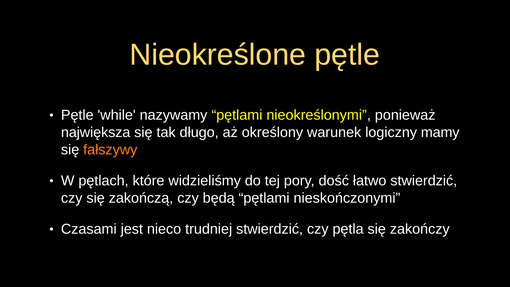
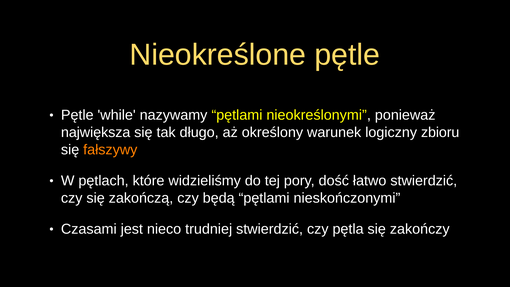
mamy: mamy -> zbioru
